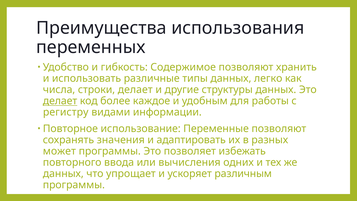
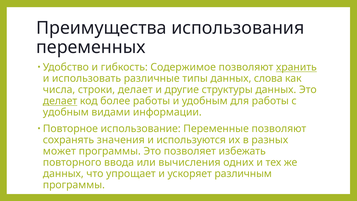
хранить underline: none -> present
легко: легко -> слова
более каждое: каждое -> работы
регистру at (66, 112): регистру -> удобным
адаптировать: адаптировать -> используются
